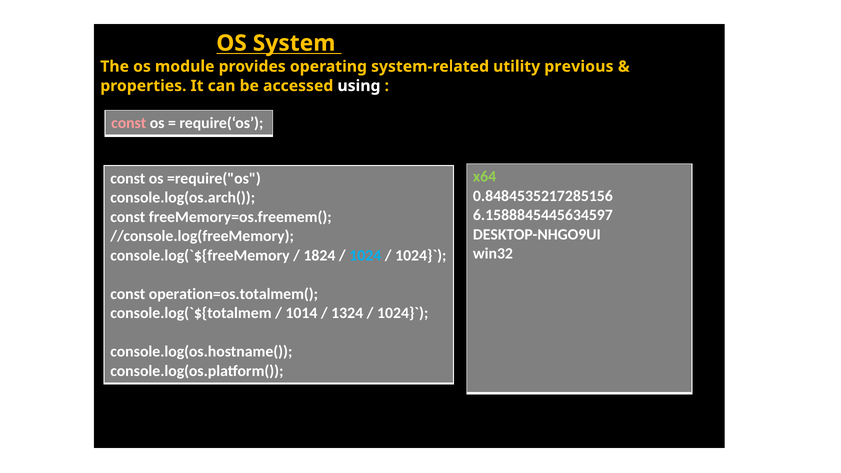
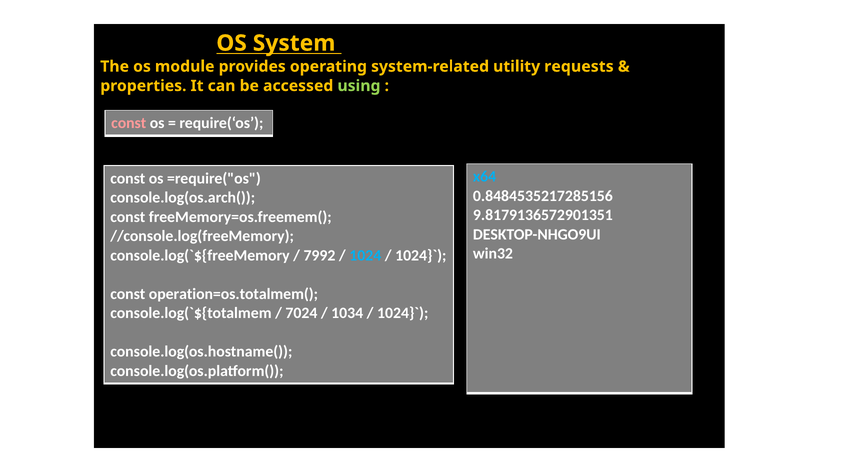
previous: previous -> requests
using colour: white -> light green
x64 colour: light green -> light blue
6.1588845445634597: 6.1588845445634597 -> 9.8179136572901351
1824: 1824 -> 7992
1014: 1014 -> 7024
1324: 1324 -> 1034
